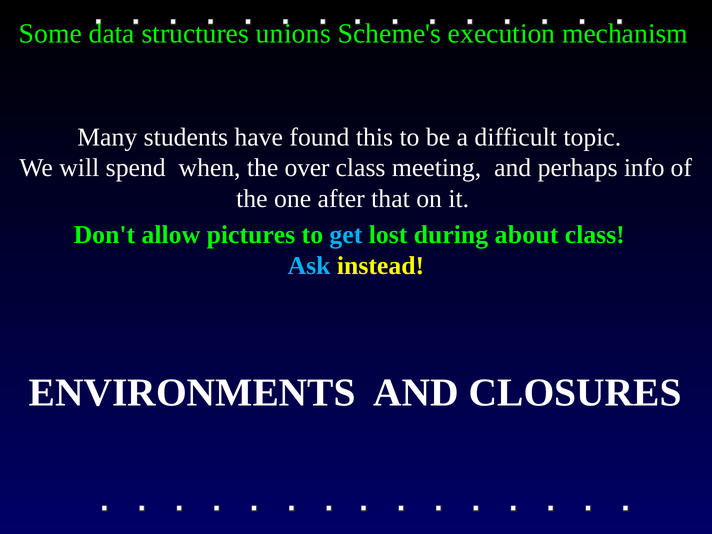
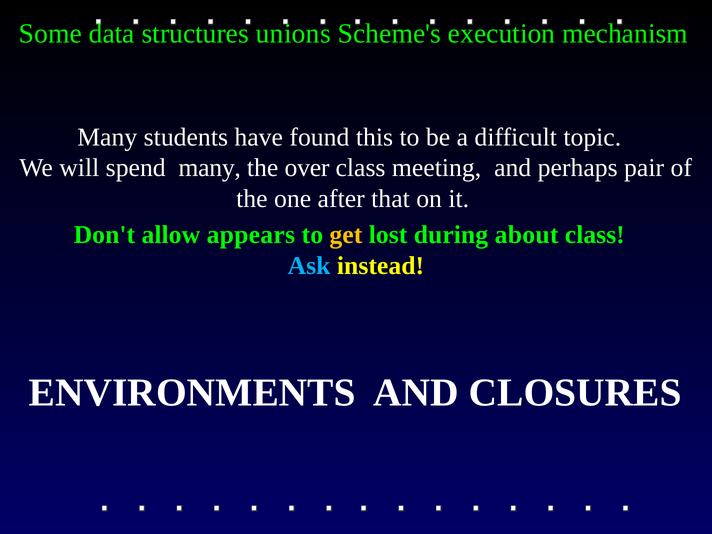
spend when: when -> many
info: info -> pair
pictures: pictures -> appears
get colour: light blue -> yellow
